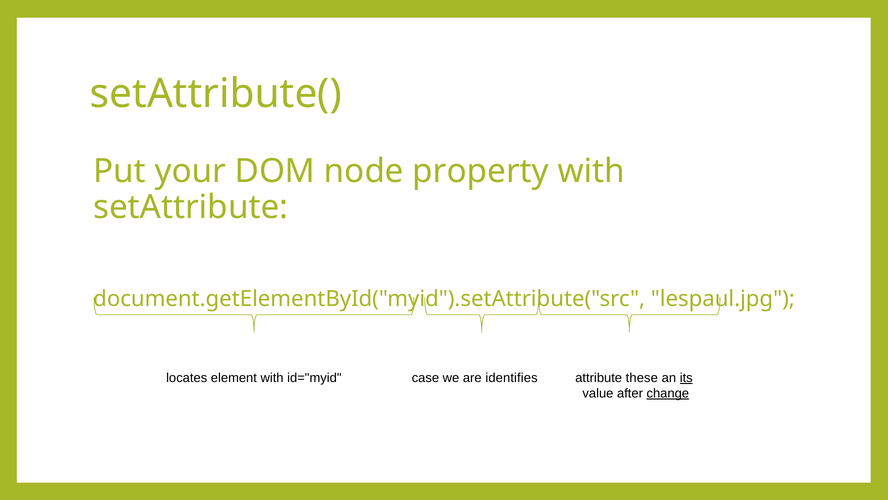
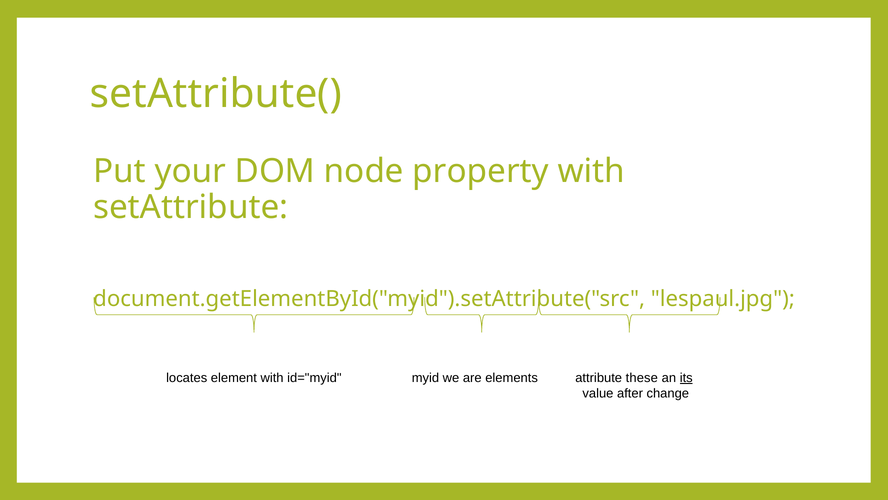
case: case -> myid
identifies: identifies -> elements
change underline: present -> none
